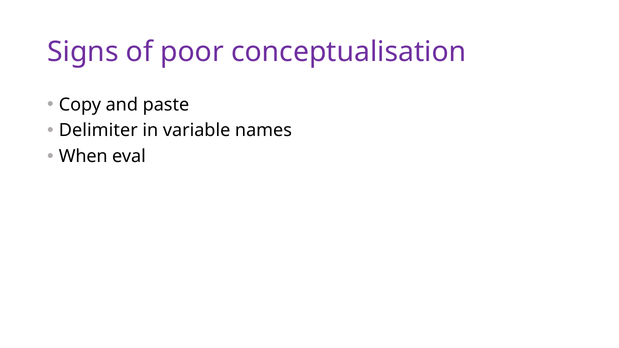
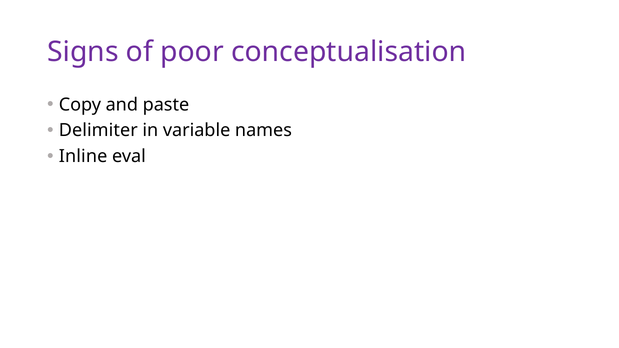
When: When -> Inline
